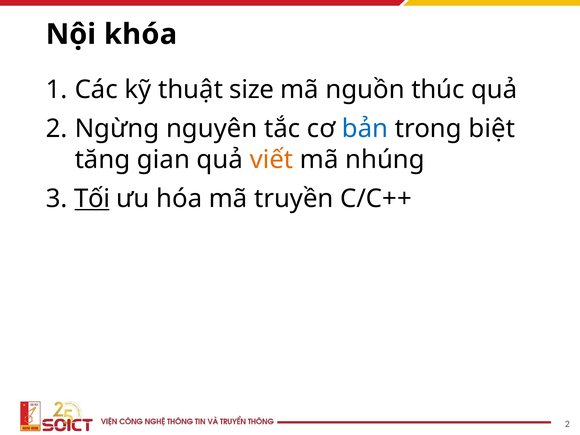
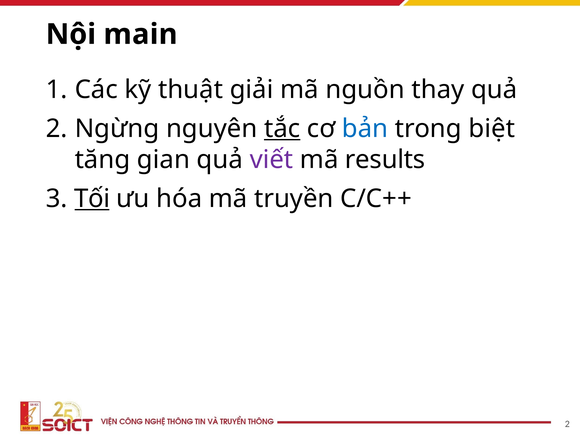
khóa: khóa -> main
size: size -> giải
thúc: thúc -> thay
tắc underline: none -> present
viết colour: orange -> purple
nhúng: nhúng -> results
